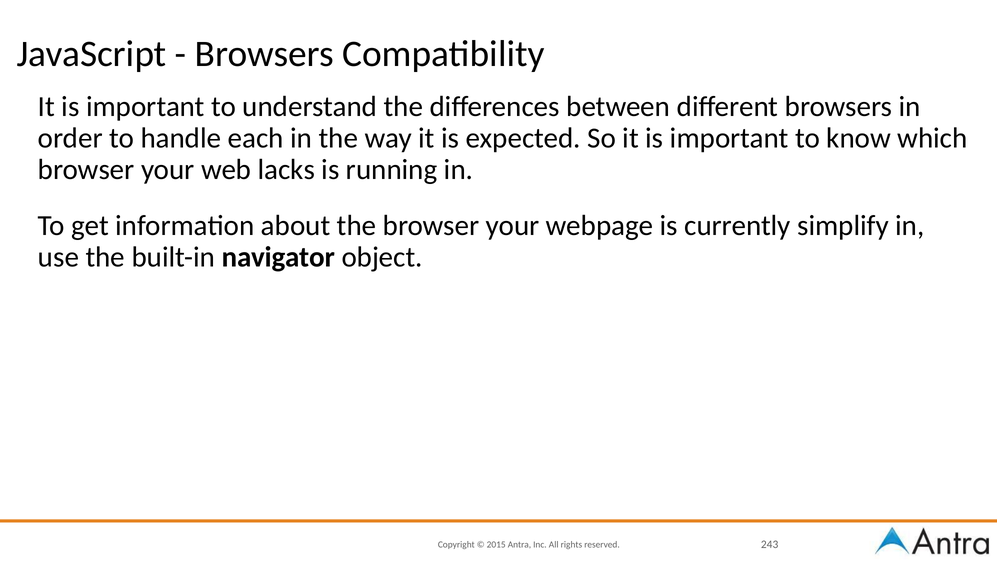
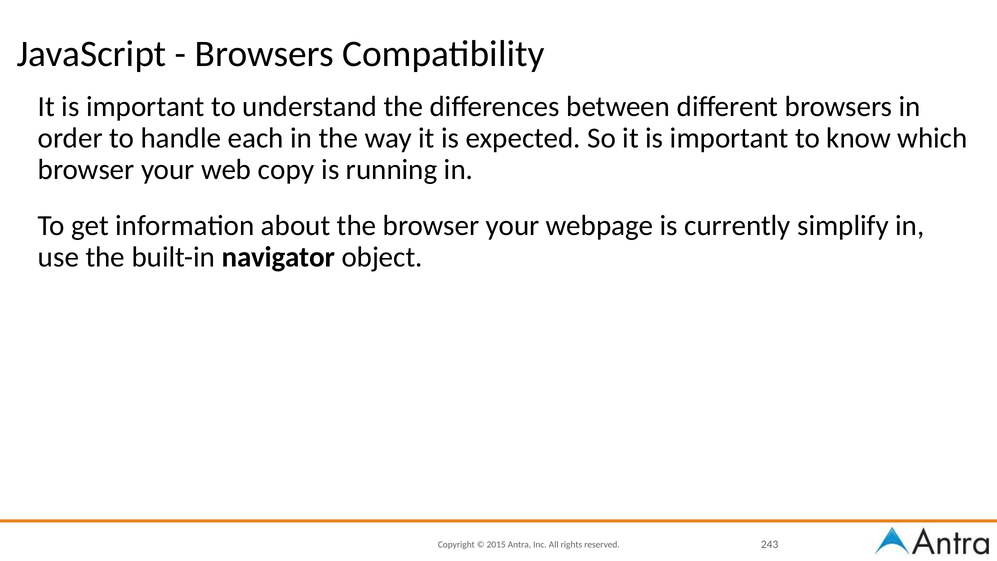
lacks: lacks -> copy
